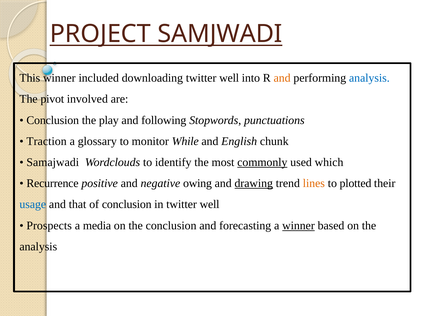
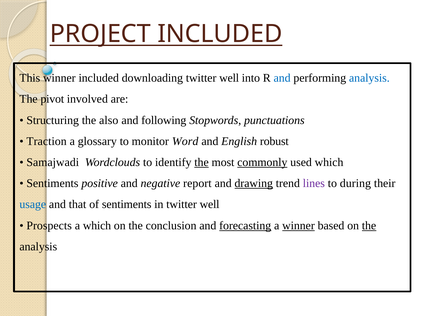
PROJECT SAMJWADI: SAMJWADI -> INCLUDED
and at (282, 78) colour: orange -> blue
Conclusion at (53, 120): Conclusion -> Structuring
play: play -> also
While: While -> Word
chunk: chunk -> robust
the at (202, 162) underline: none -> present
Recurrence at (53, 183): Recurrence -> Sentiments
owing: owing -> report
lines colour: orange -> purple
plotted: plotted -> during
of conclusion: conclusion -> sentiments
a media: media -> which
forecasting underline: none -> present
the at (369, 225) underline: none -> present
